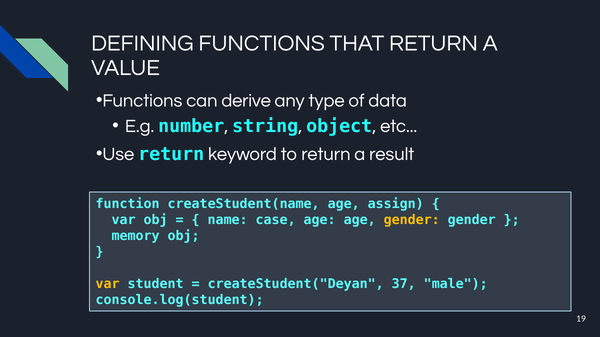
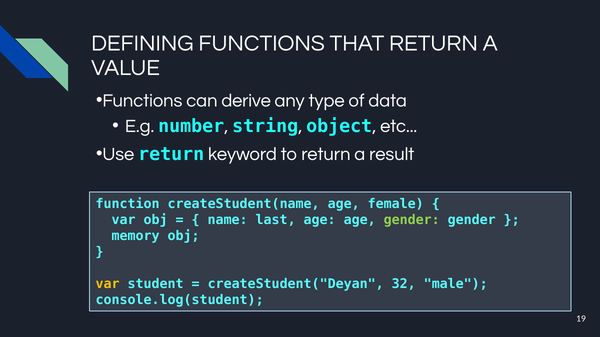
assign: assign -> female
case: case -> last
gender at (412, 220) colour: yellow -> light green
37: 37 -> 32
